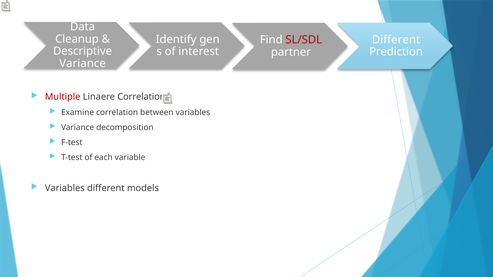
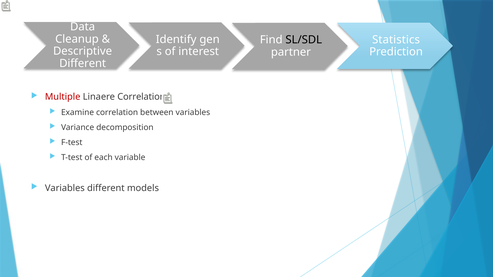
Different at (396, 40): Different -> Statistics
SL/SDL colour: red -> black
Variance at (83, 63): Variance -> Different
